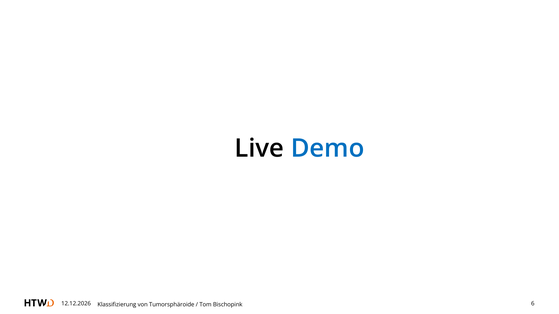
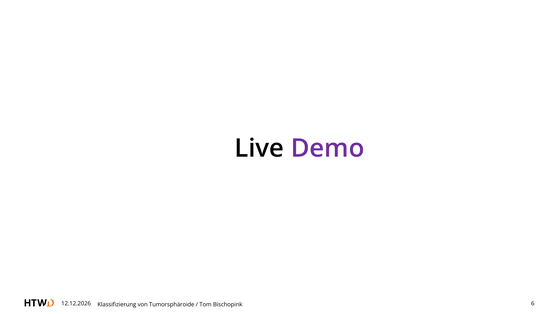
Demo colour: blue -> purple
